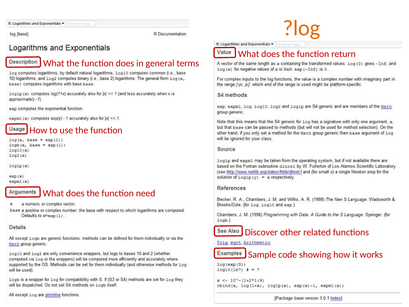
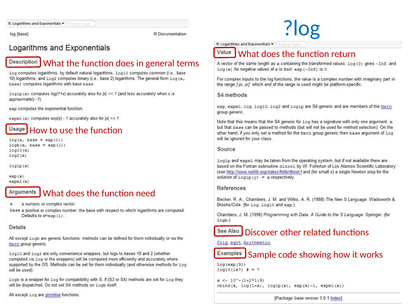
?log colour: orange -> blue
